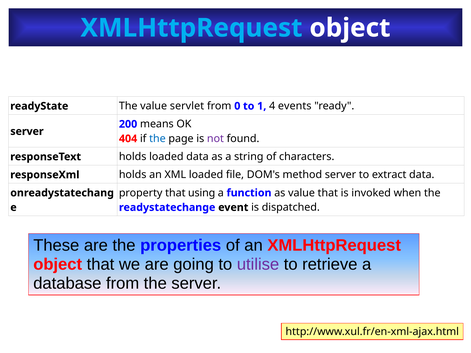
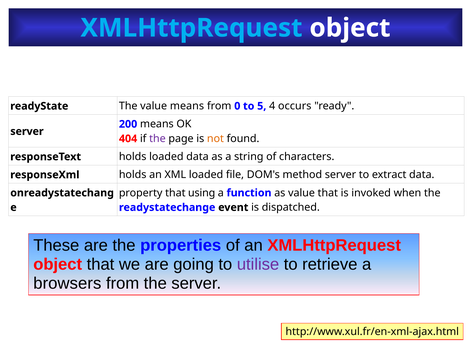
value servlet: servlet -> means
1: 1 -> 5
events: events -> occurs
the at (157, 139) colour: blue -> purple
not colour: purple -> orange
database: database -> browsers
